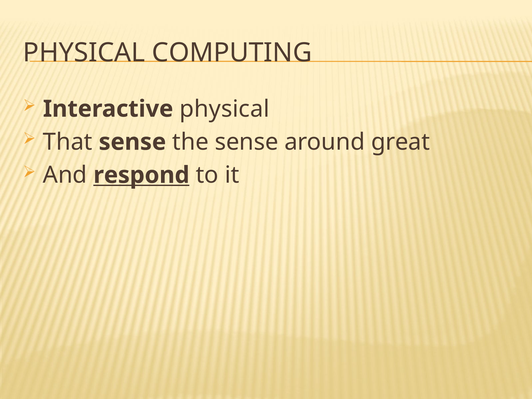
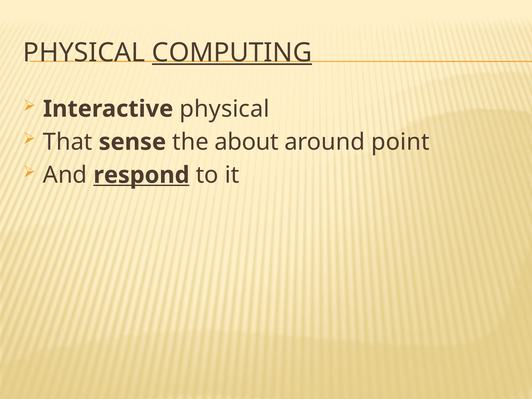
COMPUTING underline: none -> present
the sense: sense -> about
great: great -> point
